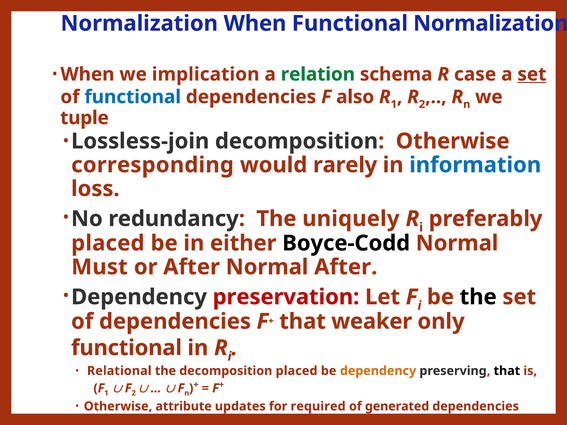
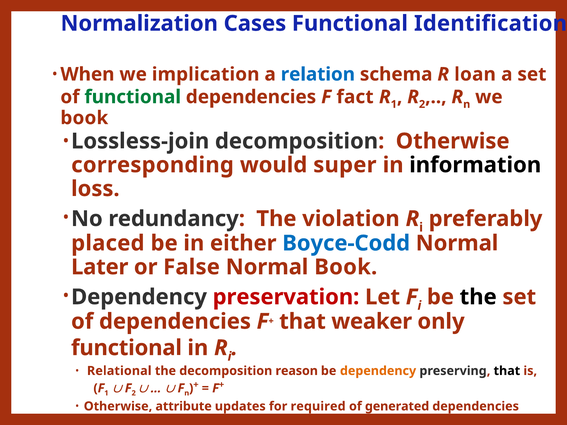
When at (255, 23): When -> Cases
Functional Normalization: Normalization -> Identification
relation colour: green -> blue
case: case -> loan
set at (532, 74) underline: present -> none
functional at (133, 97) colour: blue -> green
also: also -> fact
tuple at (84, 118): tuple -> book
rarely: rarely -> super
information colour: blue -> black
uniquely: uniquely -> violation
Boyce-Codd colour: black -> blue
Must: Must -> Later
or After: After -> False
Normal After: After -> Book
decomposition placed: placed -> reason
